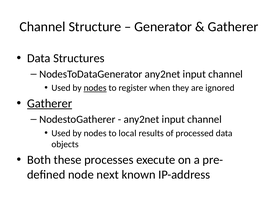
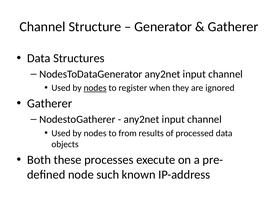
Gatherer at (50, 104) underline: present -> none
local: local -> from
next: next -> such
